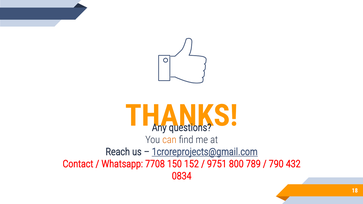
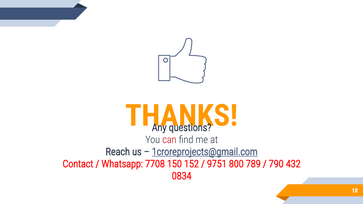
can colour: orange -> red
